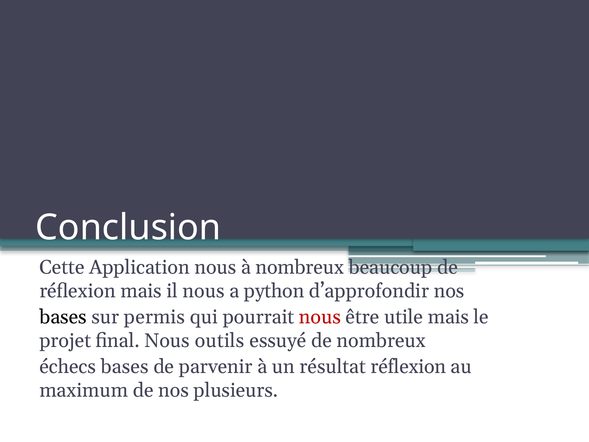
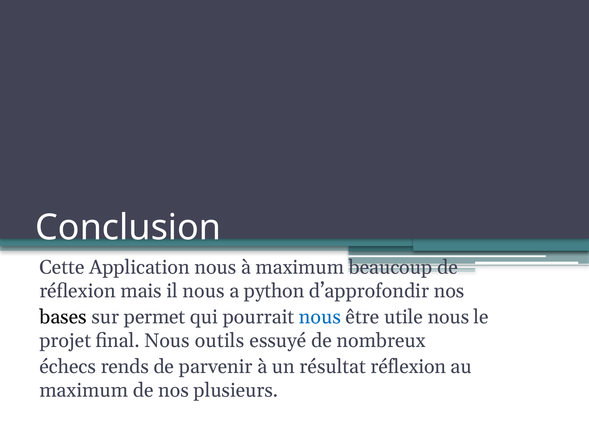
à nombreux: nombreux -> maximum
permis: permis -> permet
nous at (320, 317) colour: red -> blue
utile mais: mais -> nous
échecs bases: bases -> rends
